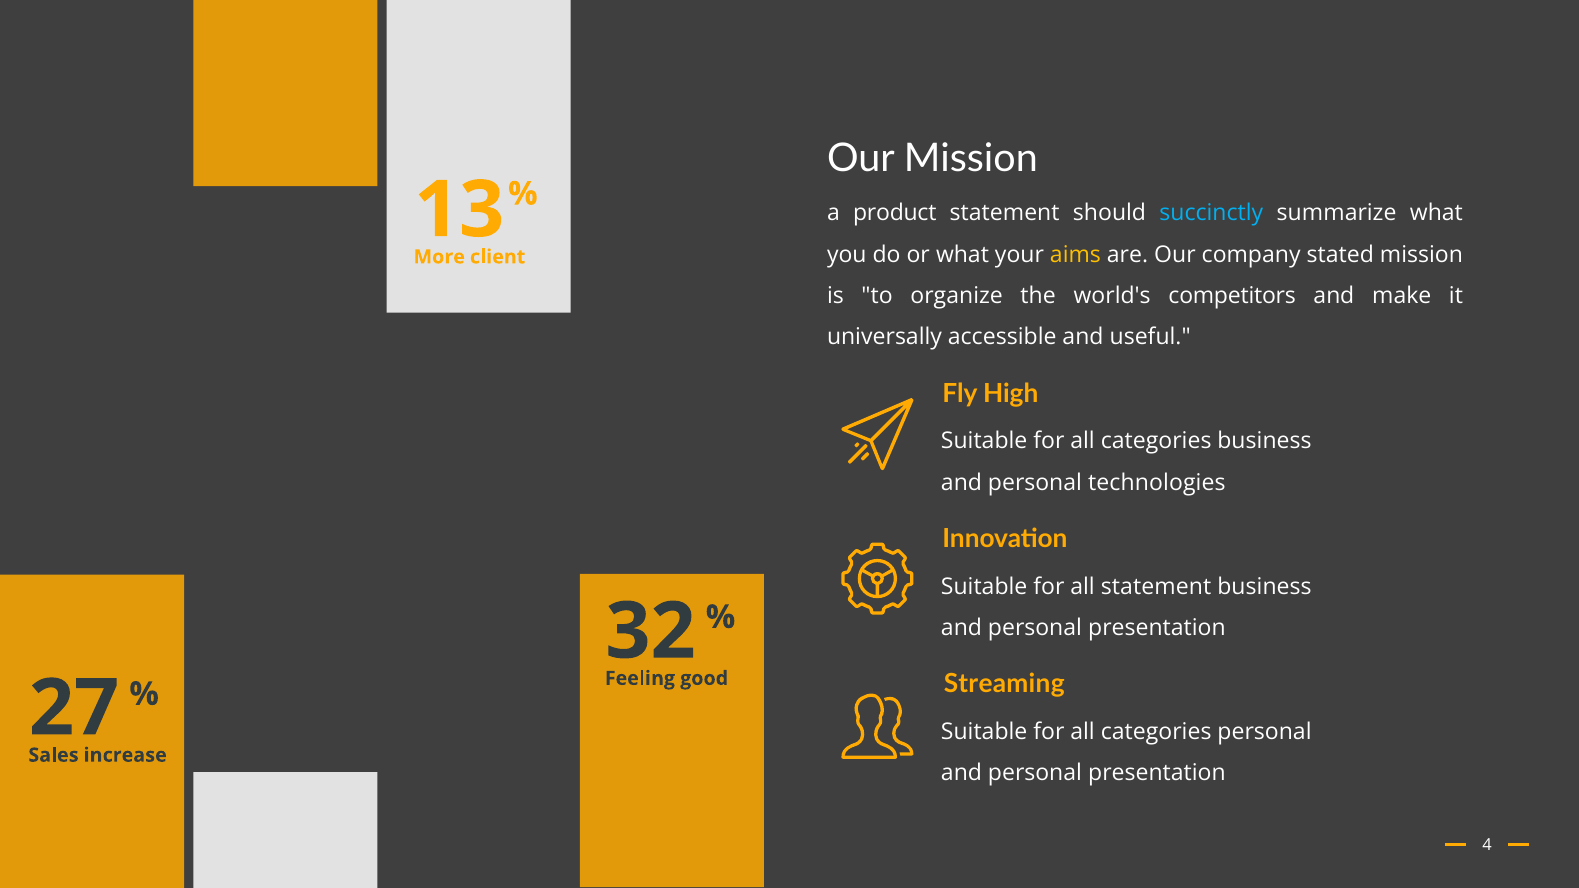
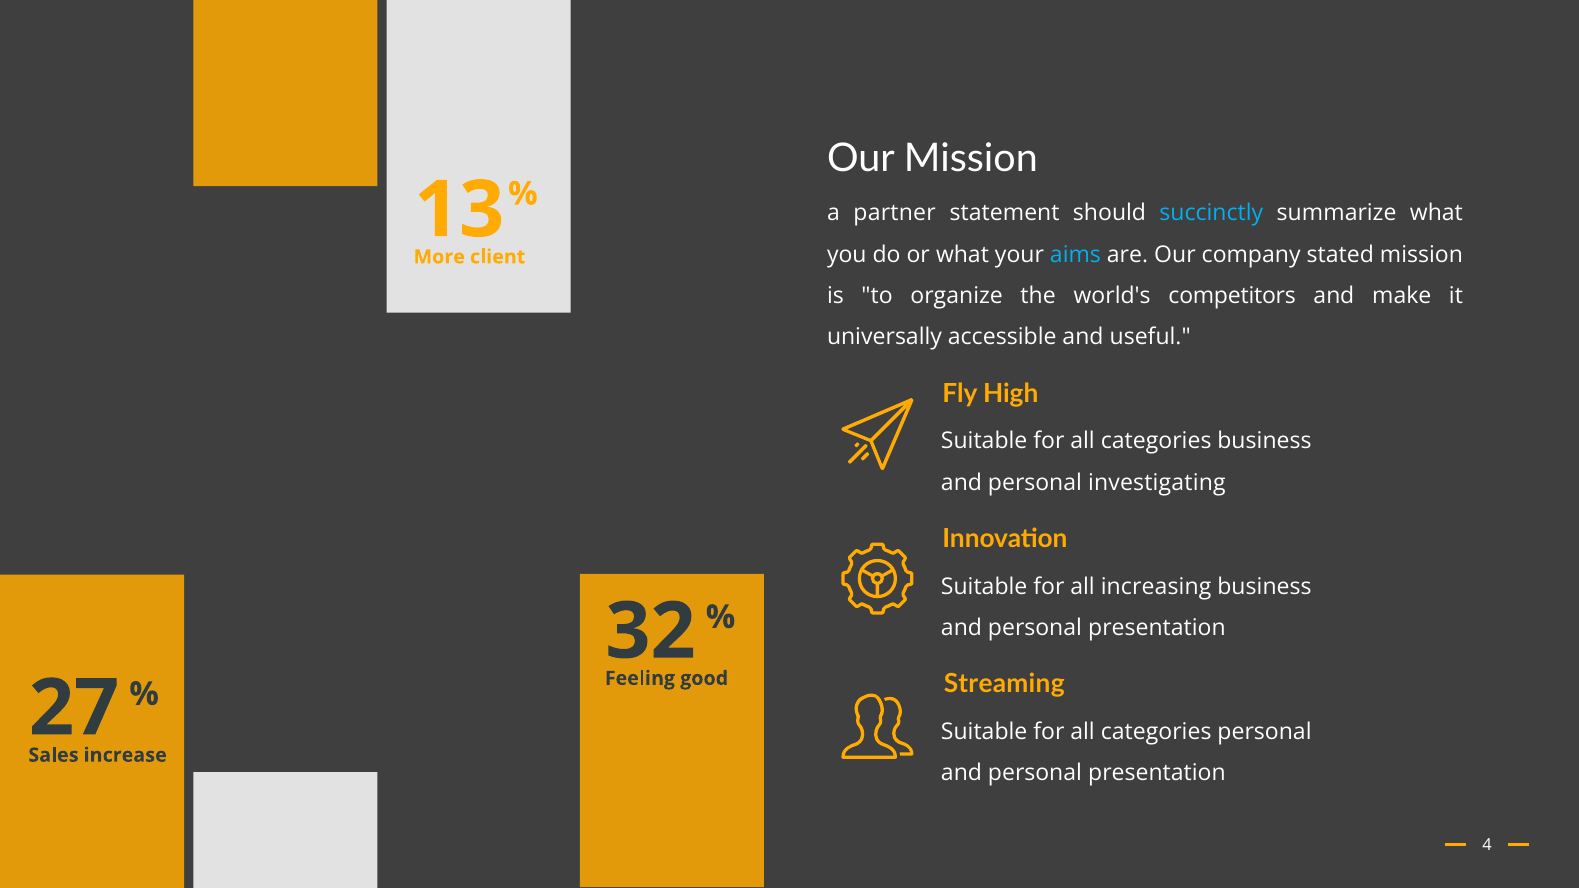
product: product -> partner
aims colour: yellow -> light blue
technologies: technologies -> investigating
all statement: statement -> increasing
